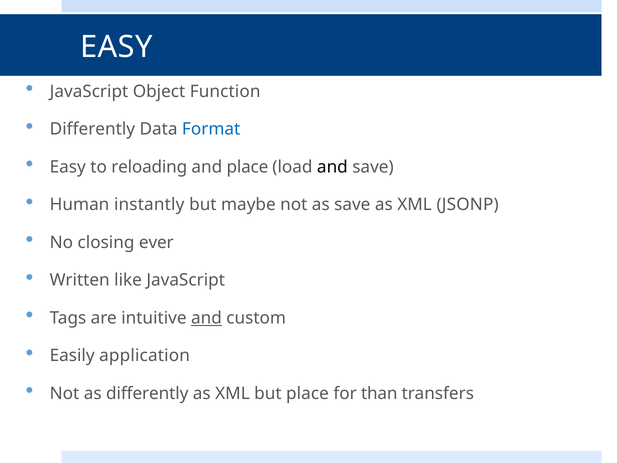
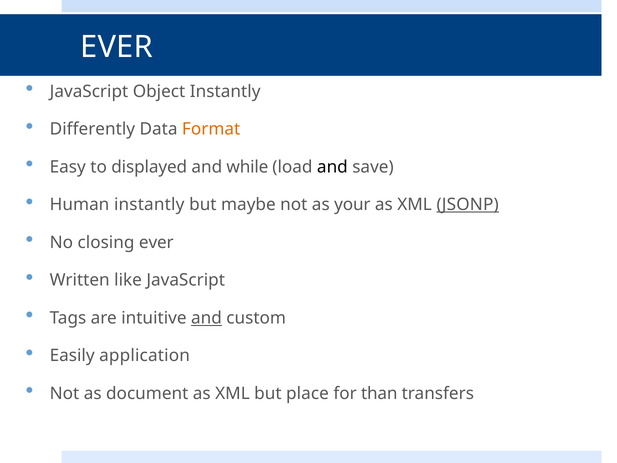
EASY at (116, 47): EASY -> EVER
Object Function: Function -> Instantly
Format colour: blue -> orange
reloading: reloading -> displayed
and place: place -> while
as save: save -> your
JSONP underline: none -> present
as differently: differently -> document
